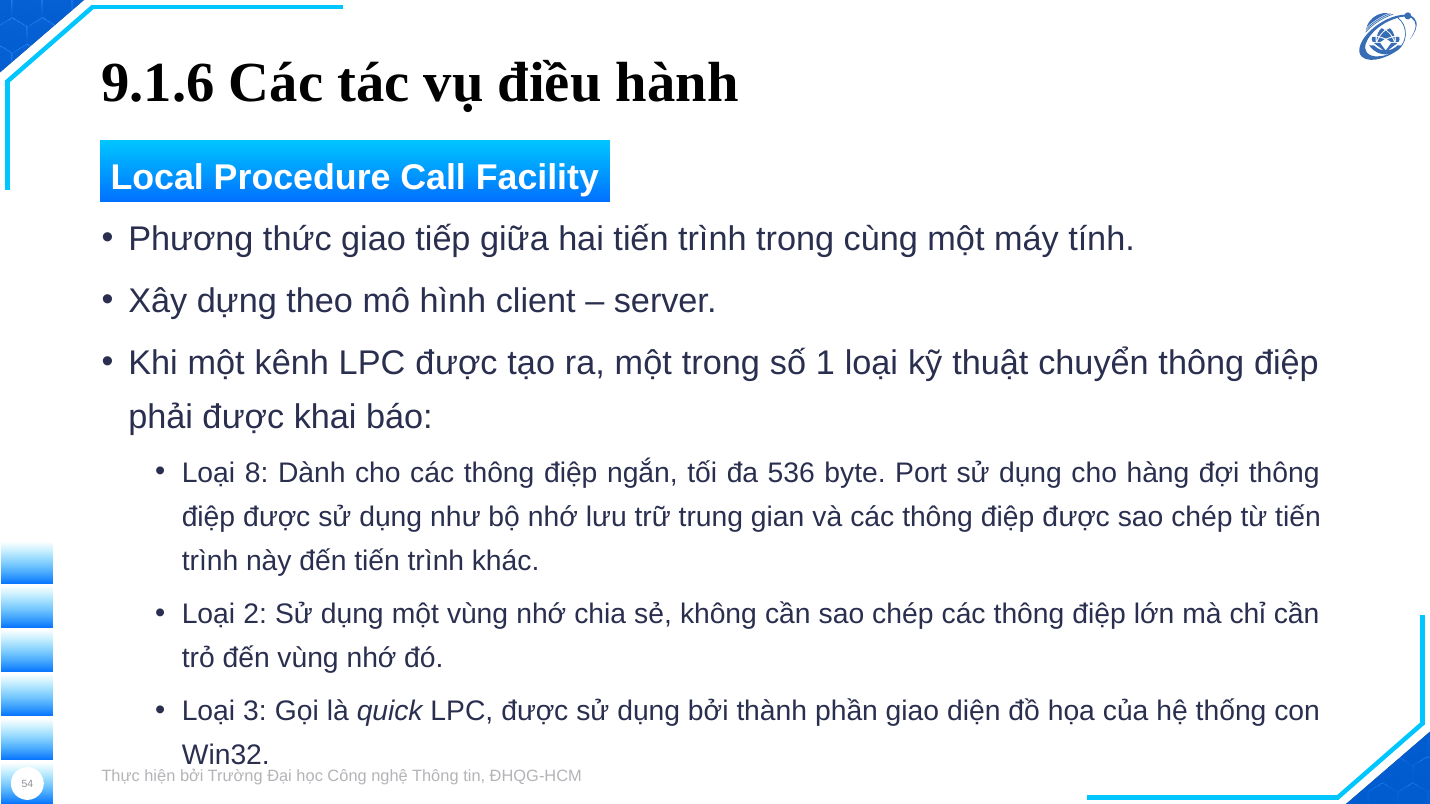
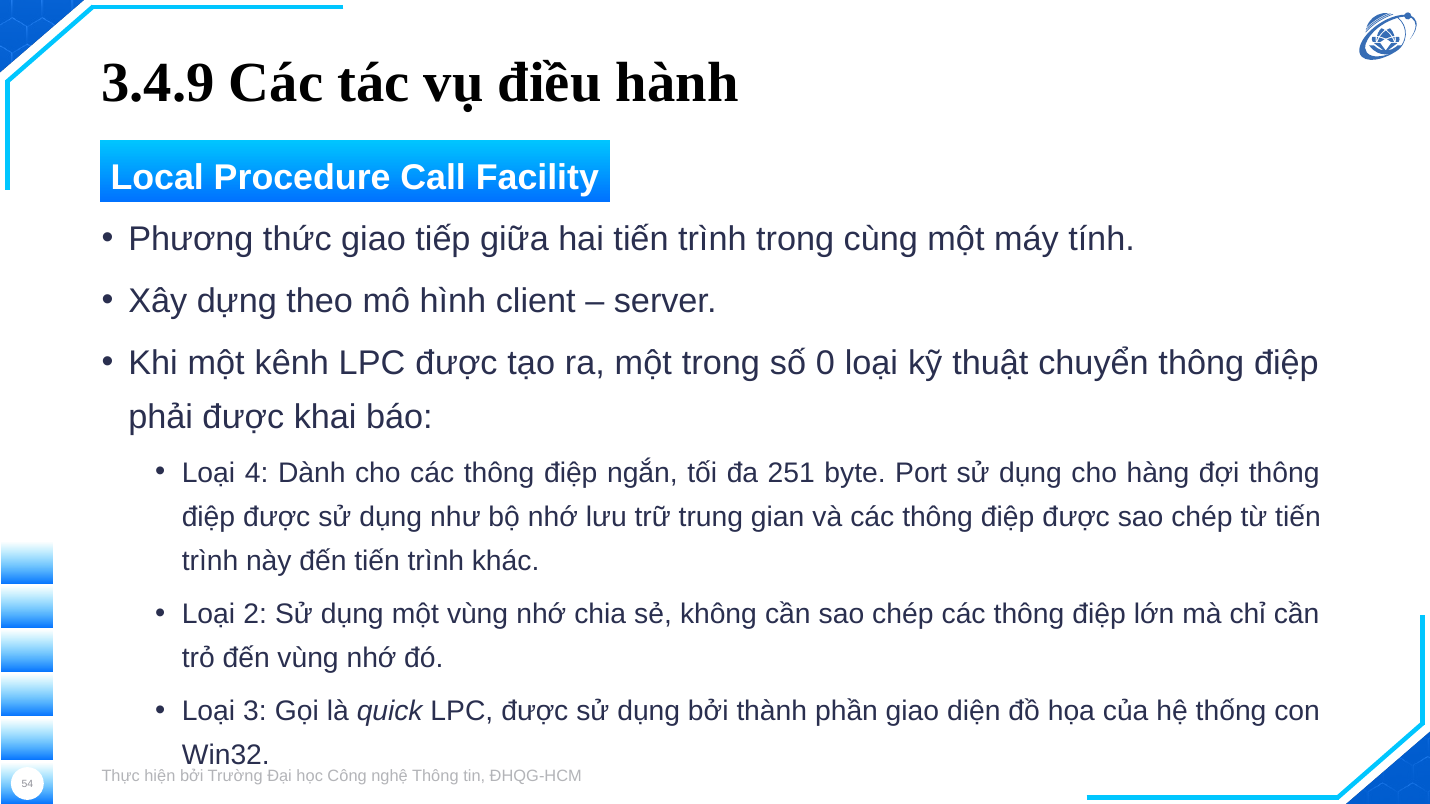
9.1.6: 9.1.6 -> 3.4.9
1: 1 -> 0
8: 8 -> 4
536: 536 -> 251
